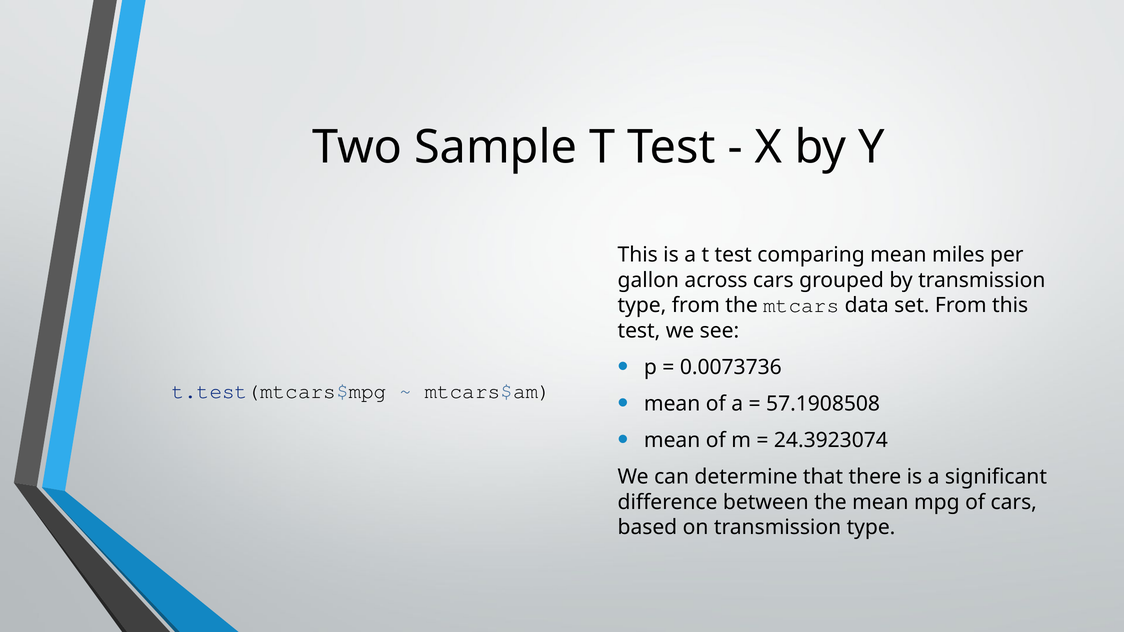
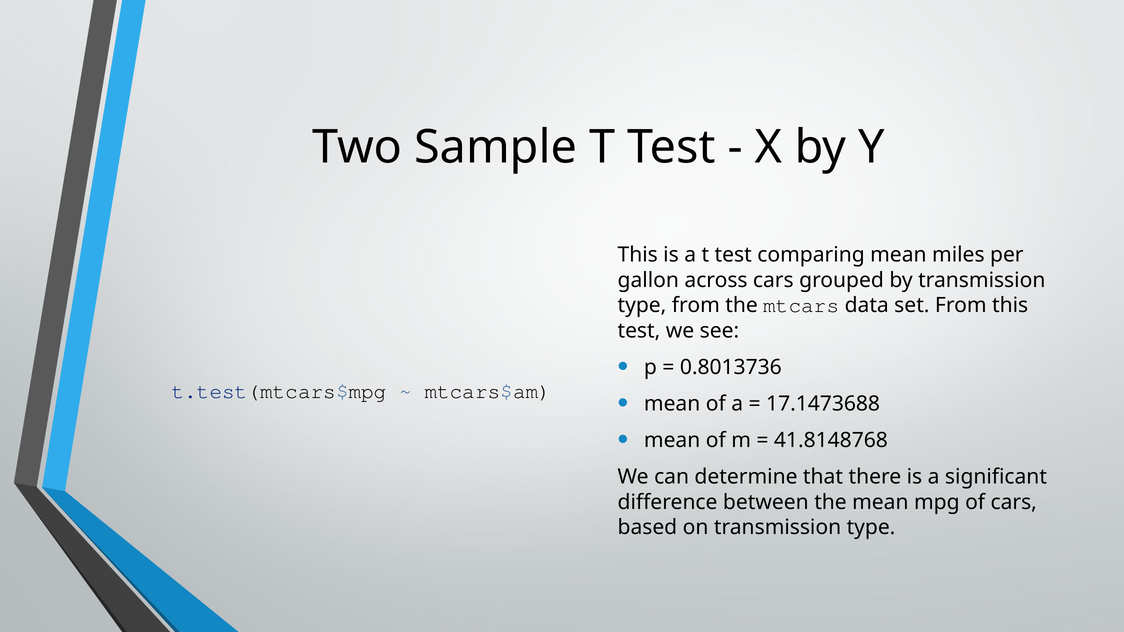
0.0073736: 0.0073736 -> 0.8013736
57.1908508: 57.1908508 -> 17.1473688
24.3923074: 24.3923074 -> 41.8148768
